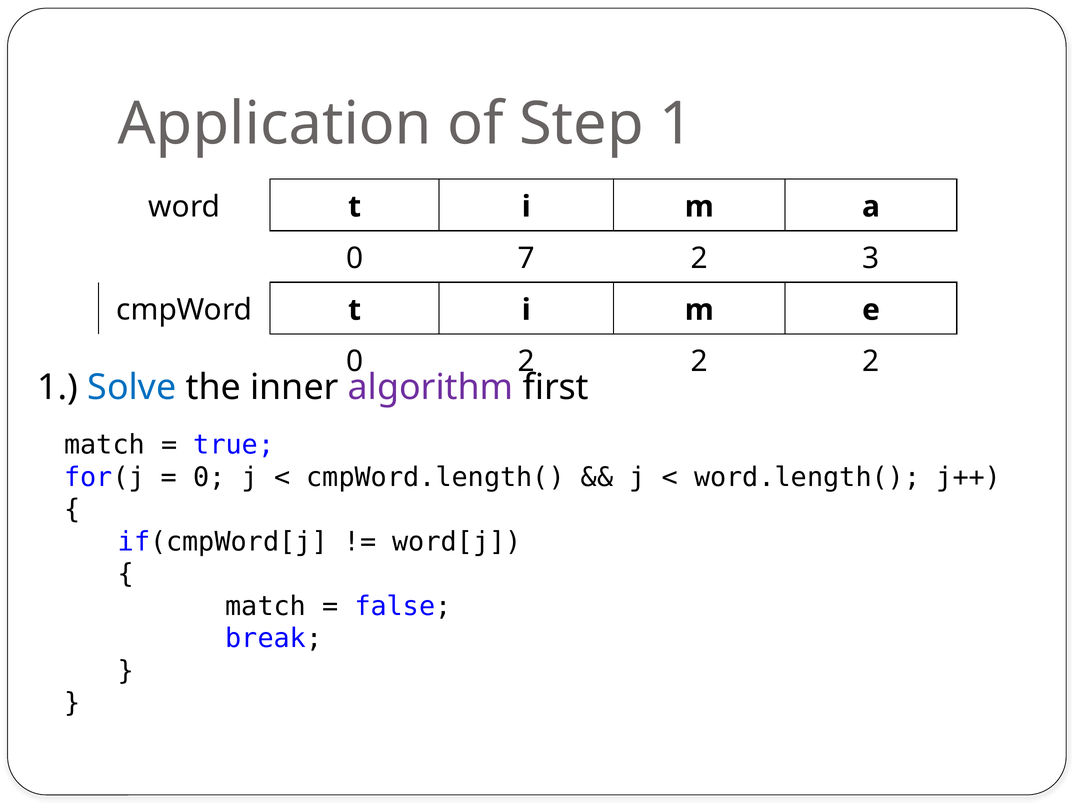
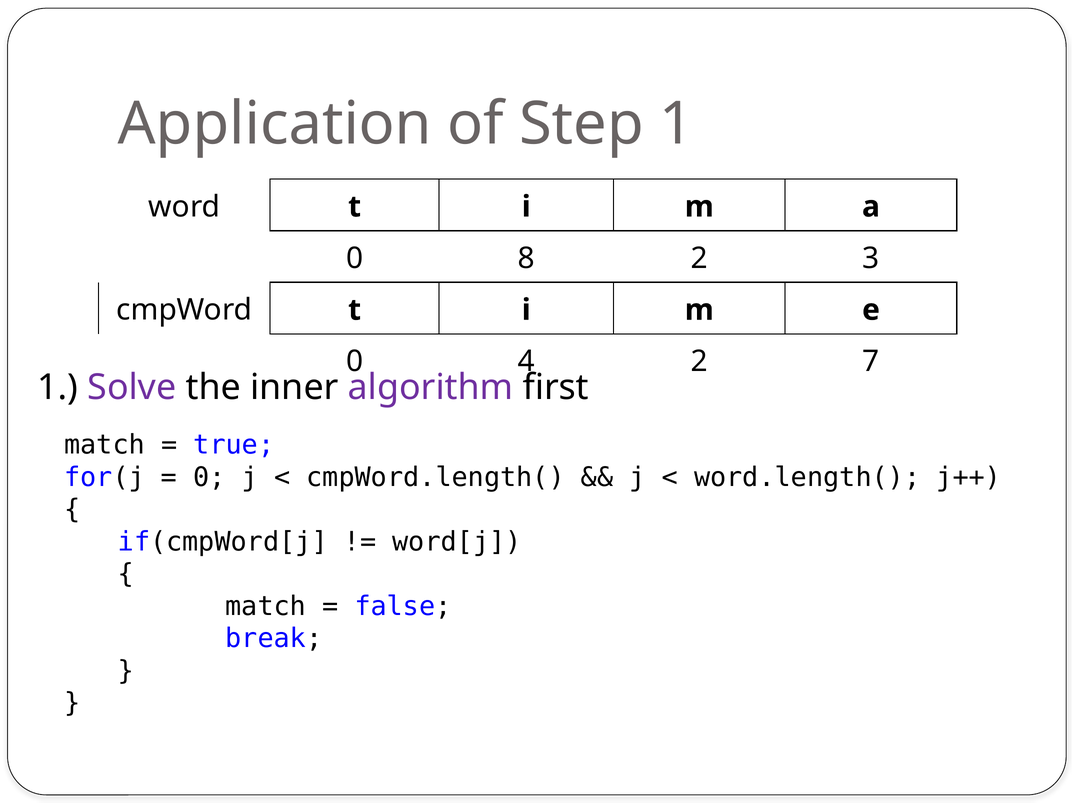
7: 7 -> 8
0 2: 2 -> 4
2 at (871, 361): 2 -> 7
Solve colour: blue -> purple
